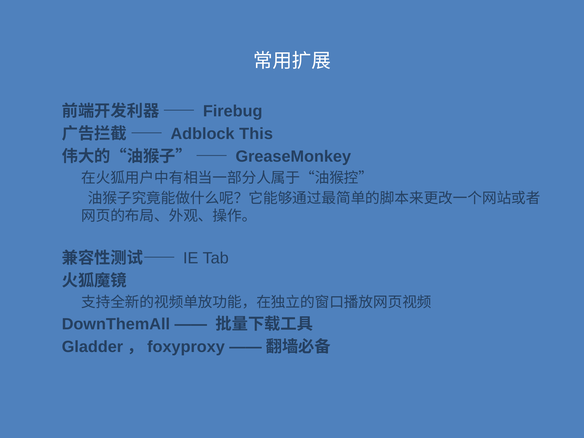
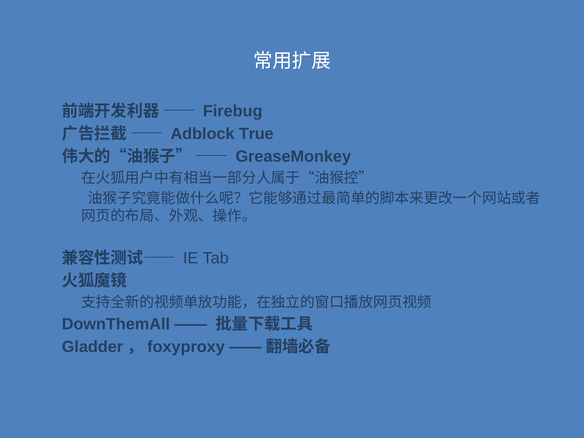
This: This -> True
